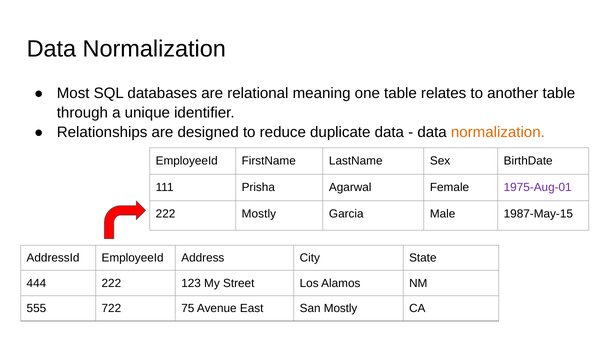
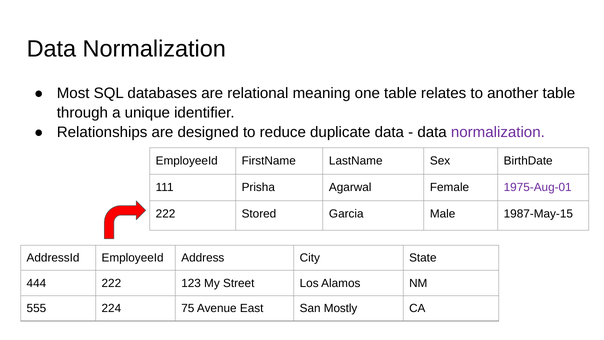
normalization at (498, 132) colour: orange -> purple
222 Mostly: Mostly -> Stored
722: 722 -> 224
